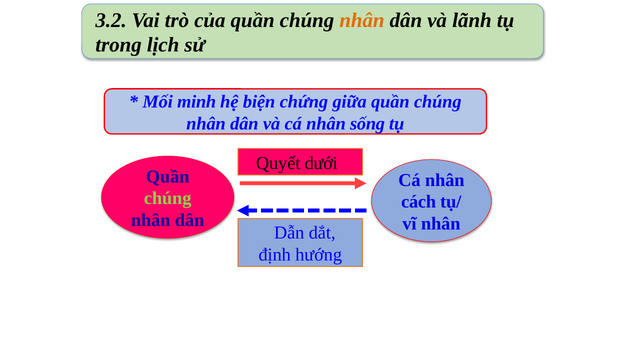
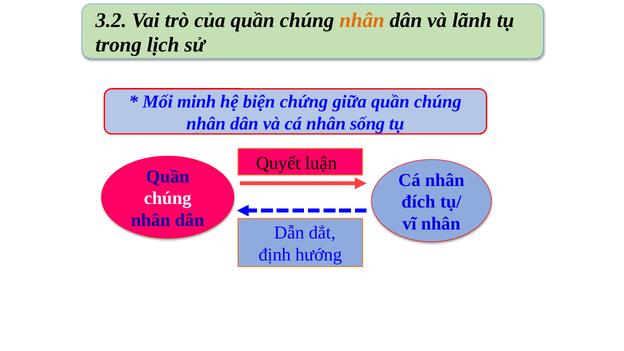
dưới: dưới -> luận
chúng at (168, 198) colour: light green -> white
cách: cách -> đích
